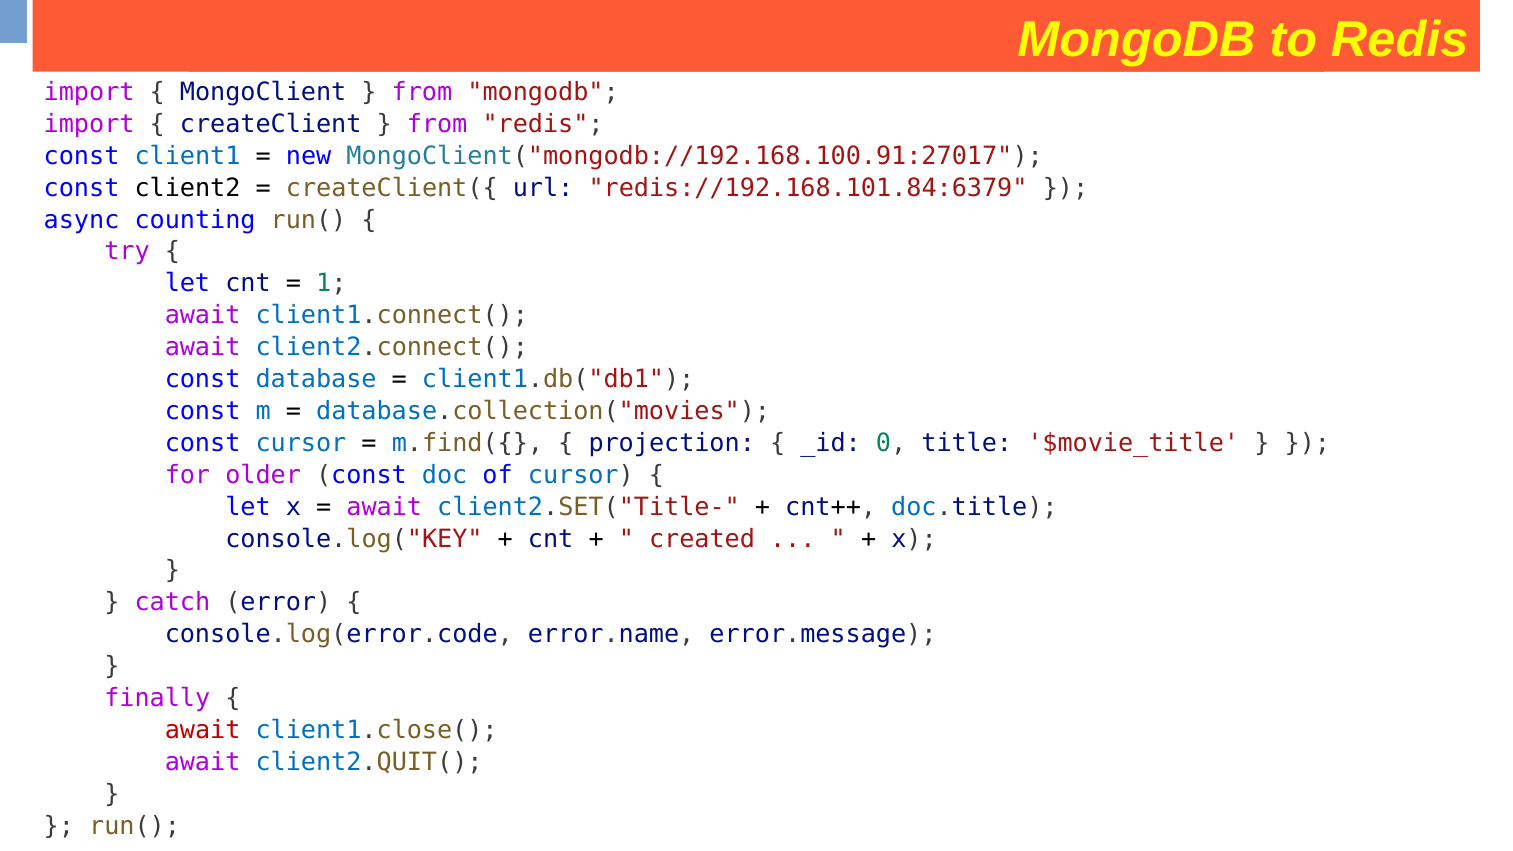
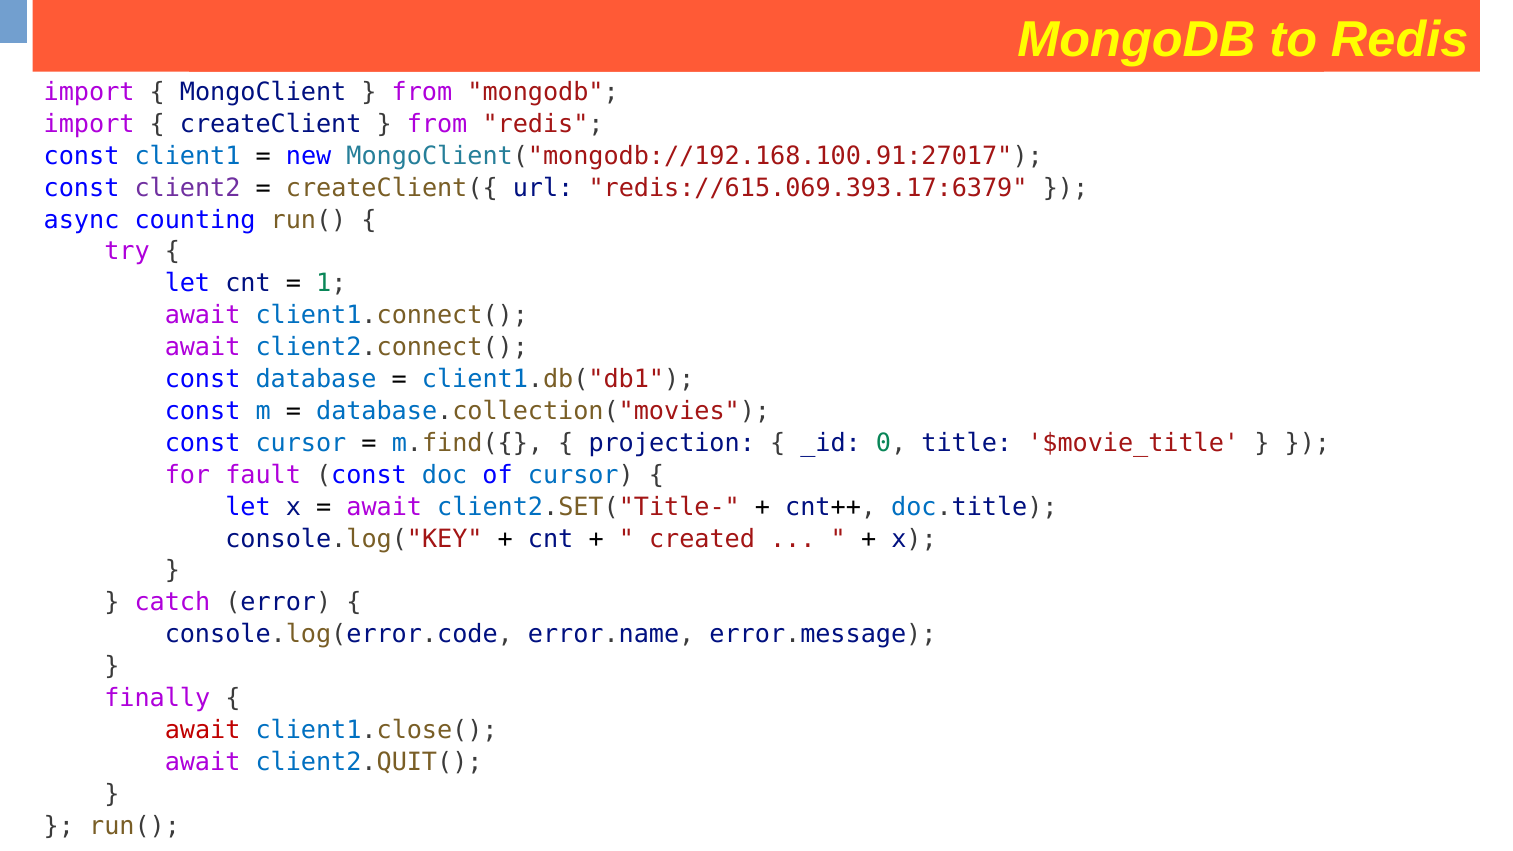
client2 colour: black -> purple
redis://192.168.101.84:6379: redis://192.168.101.84:6379 -> redis://615.069.393.17:6379
older: older -> fault
